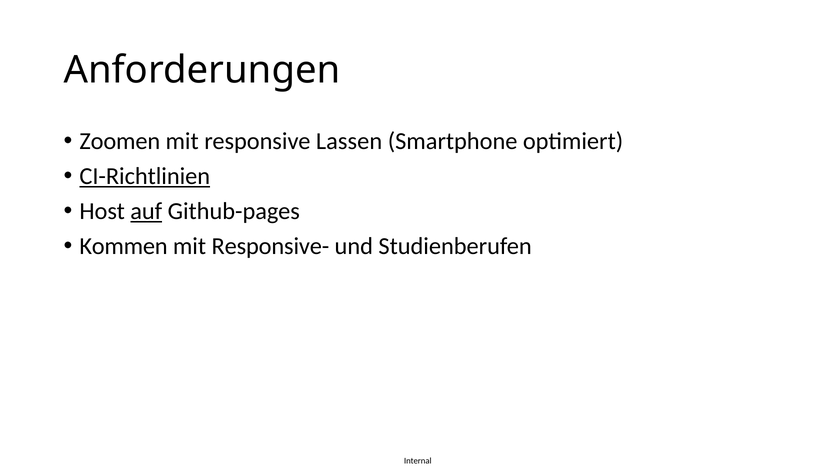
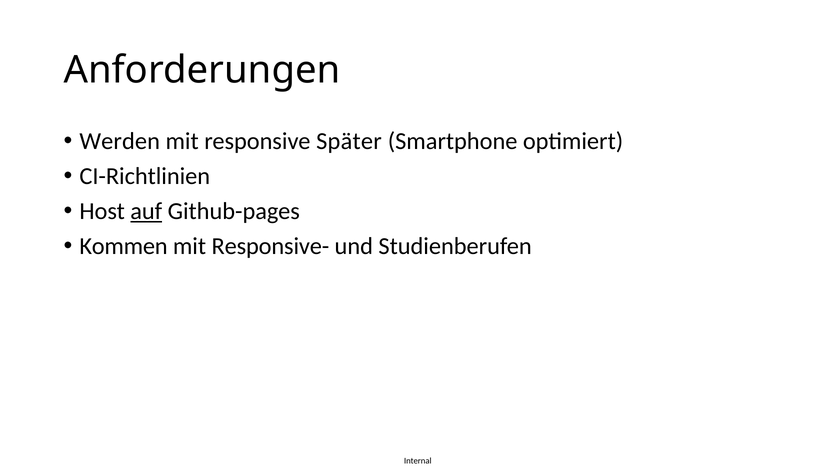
Zoomen: Zoomen -> Werden
Lassen: Lassen -> Später
CI-Richtlinien underline: present -> none
